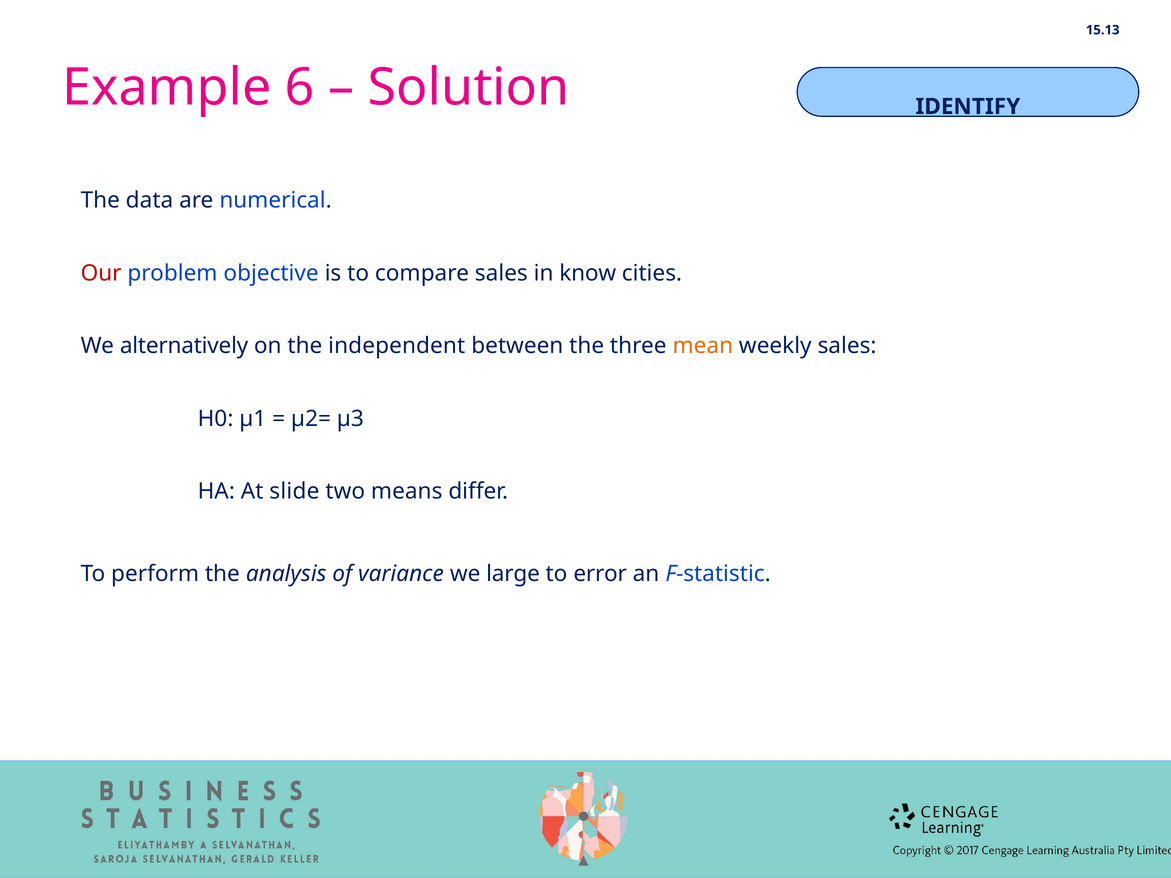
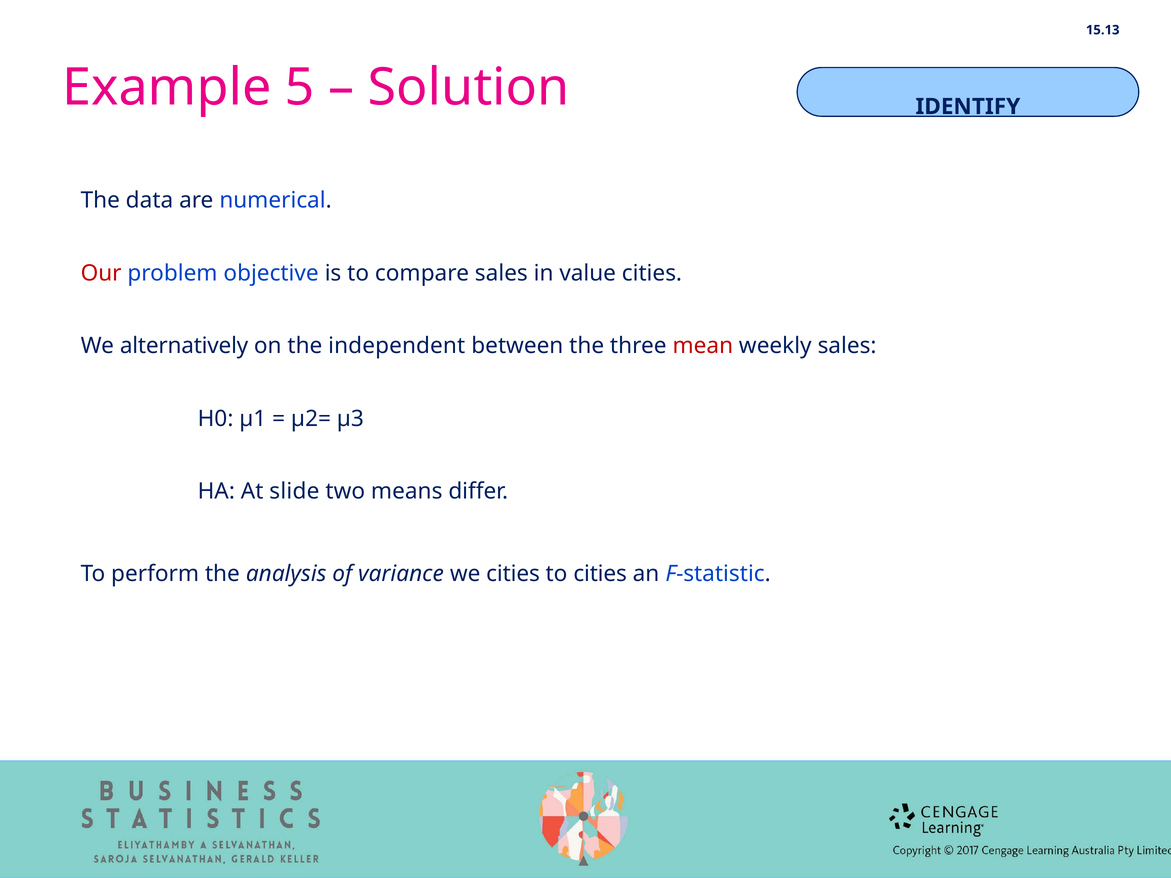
6: 6 -> 5
know: know -> value
mean colour: orange -> red
we large: large -> cities
to error: error -> cities
